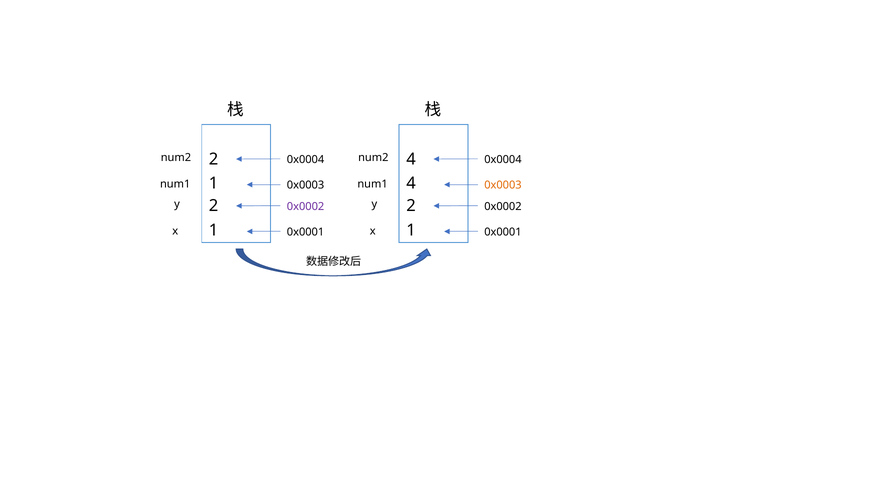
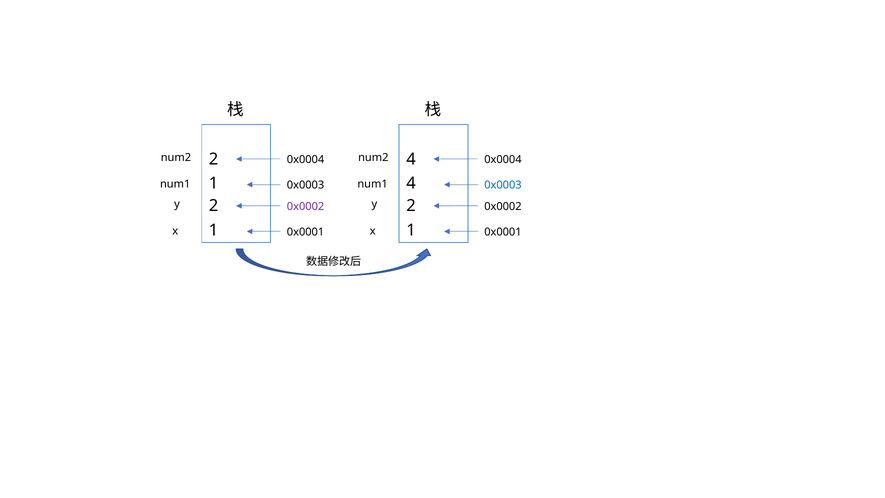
0x0003 at (503, 185) colour: orange -> blue
